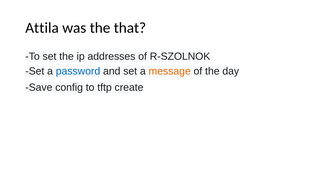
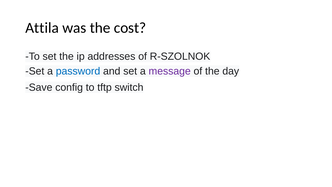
that: that -> cost
message colour: orange -> purple
create: create -> switch
